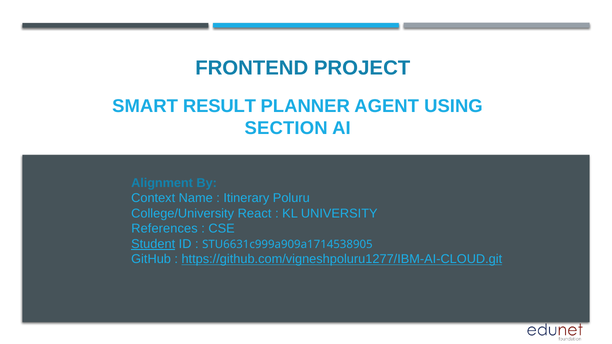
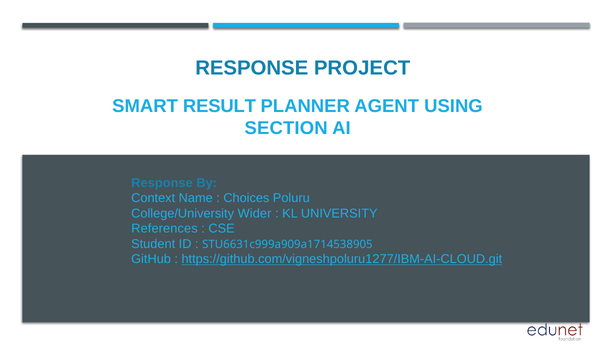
FRONTEND at (252, 68): FRONTEND -> RESPONSE
Alignment at (162, 183): Alignment -> Response
Itinerary: Itinerary -> Choices
React: React -> Wider
Student underline: present -> none
